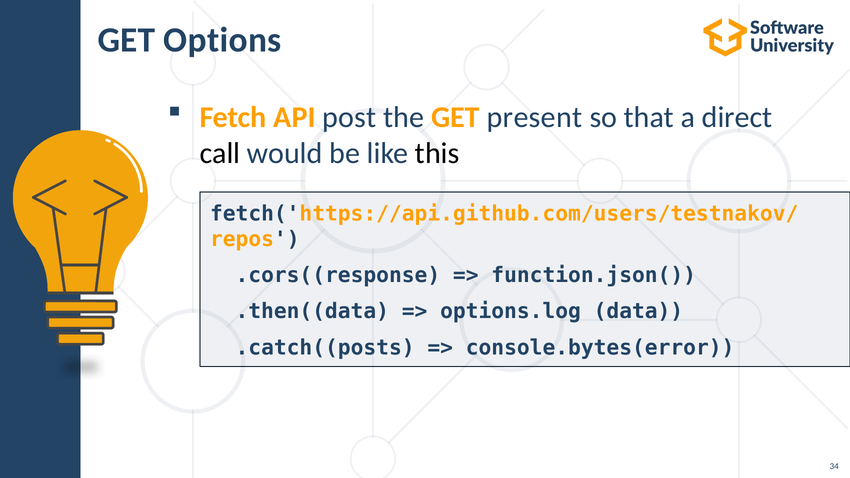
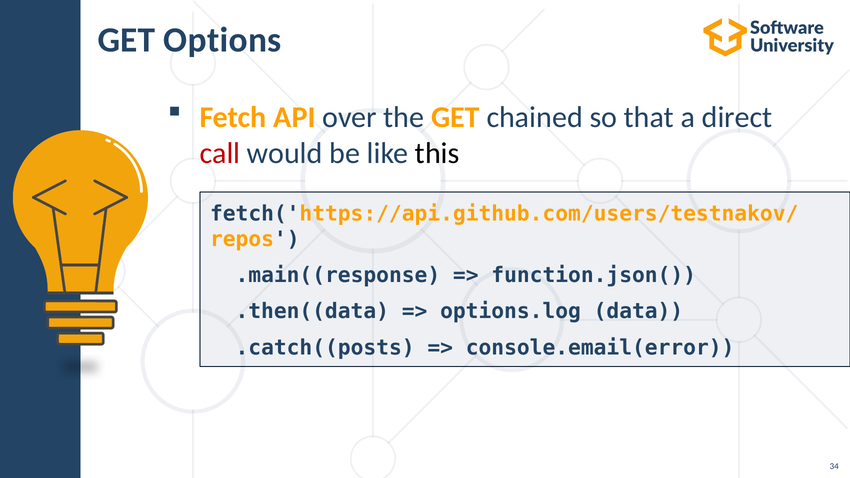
post: post -> over
present: present -> chained
call colour: black -> red
.cors((response: .cors((response -> .main((response
console.bytes(error: console.bytes(error -> console.email(error
